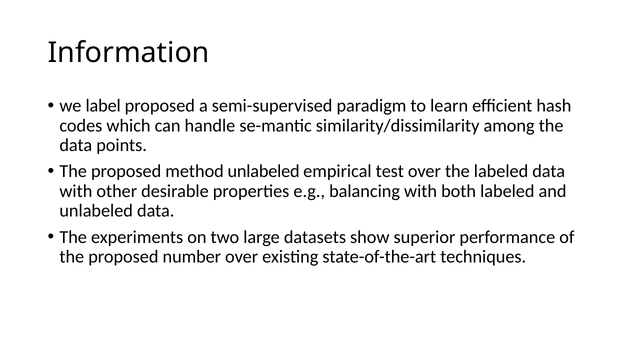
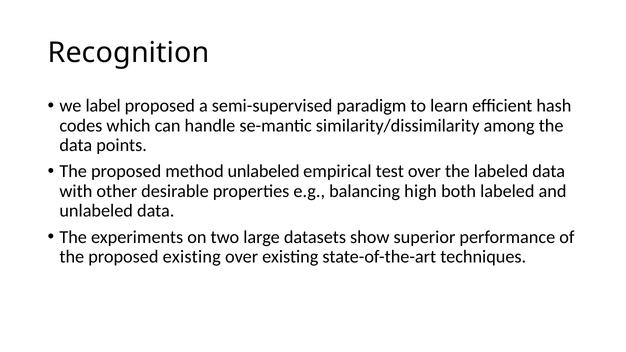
Information: Information -> Recognition
balancing with: with -> high
proposed number: number -> existing
